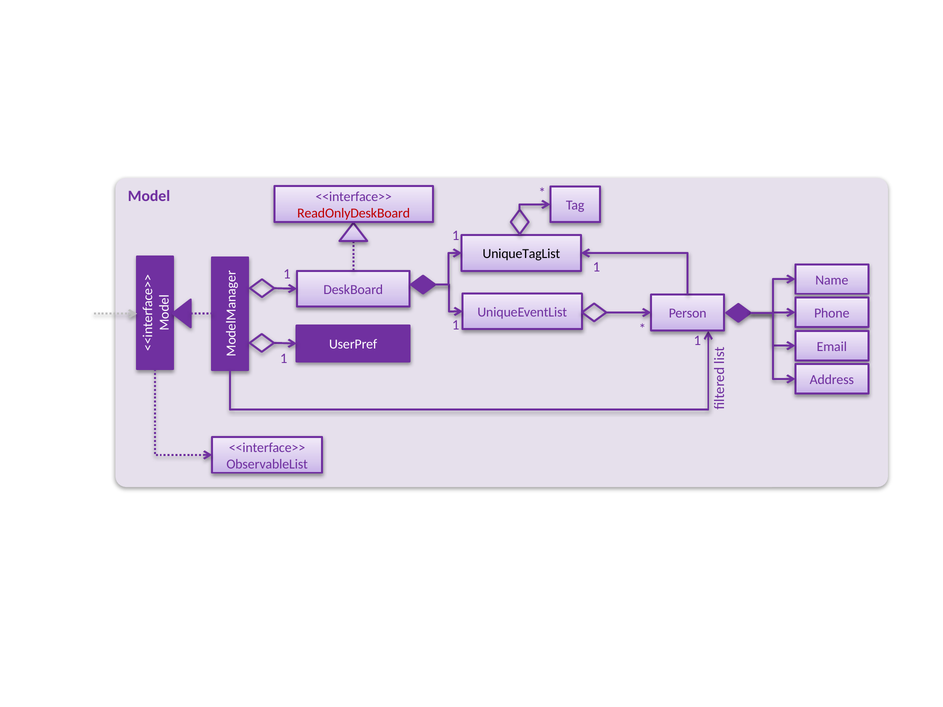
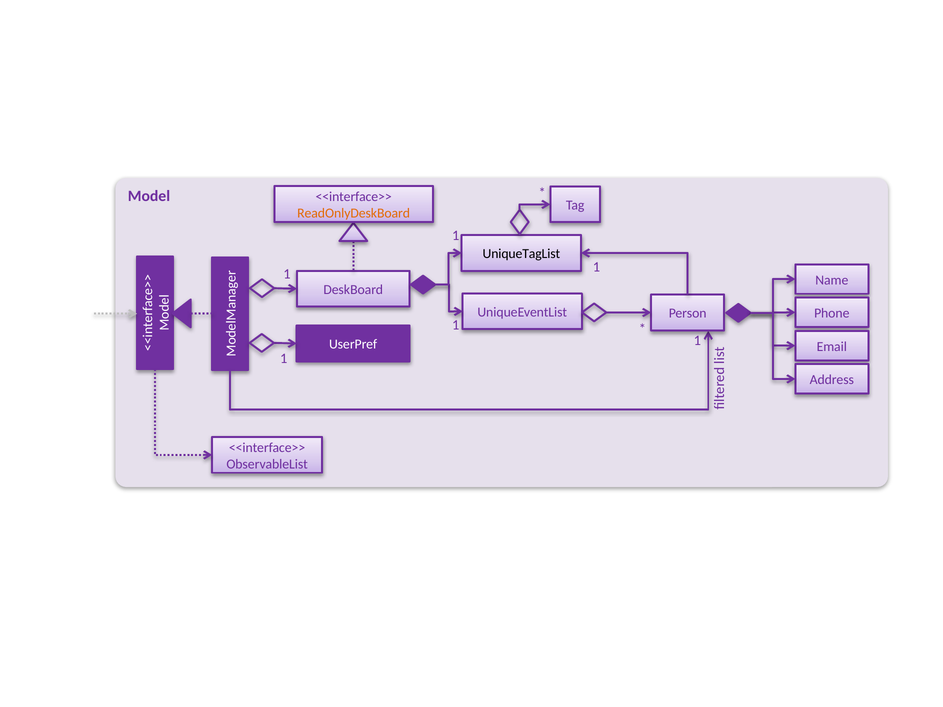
ReadOnlyDeskBoard colour: red -> orange
